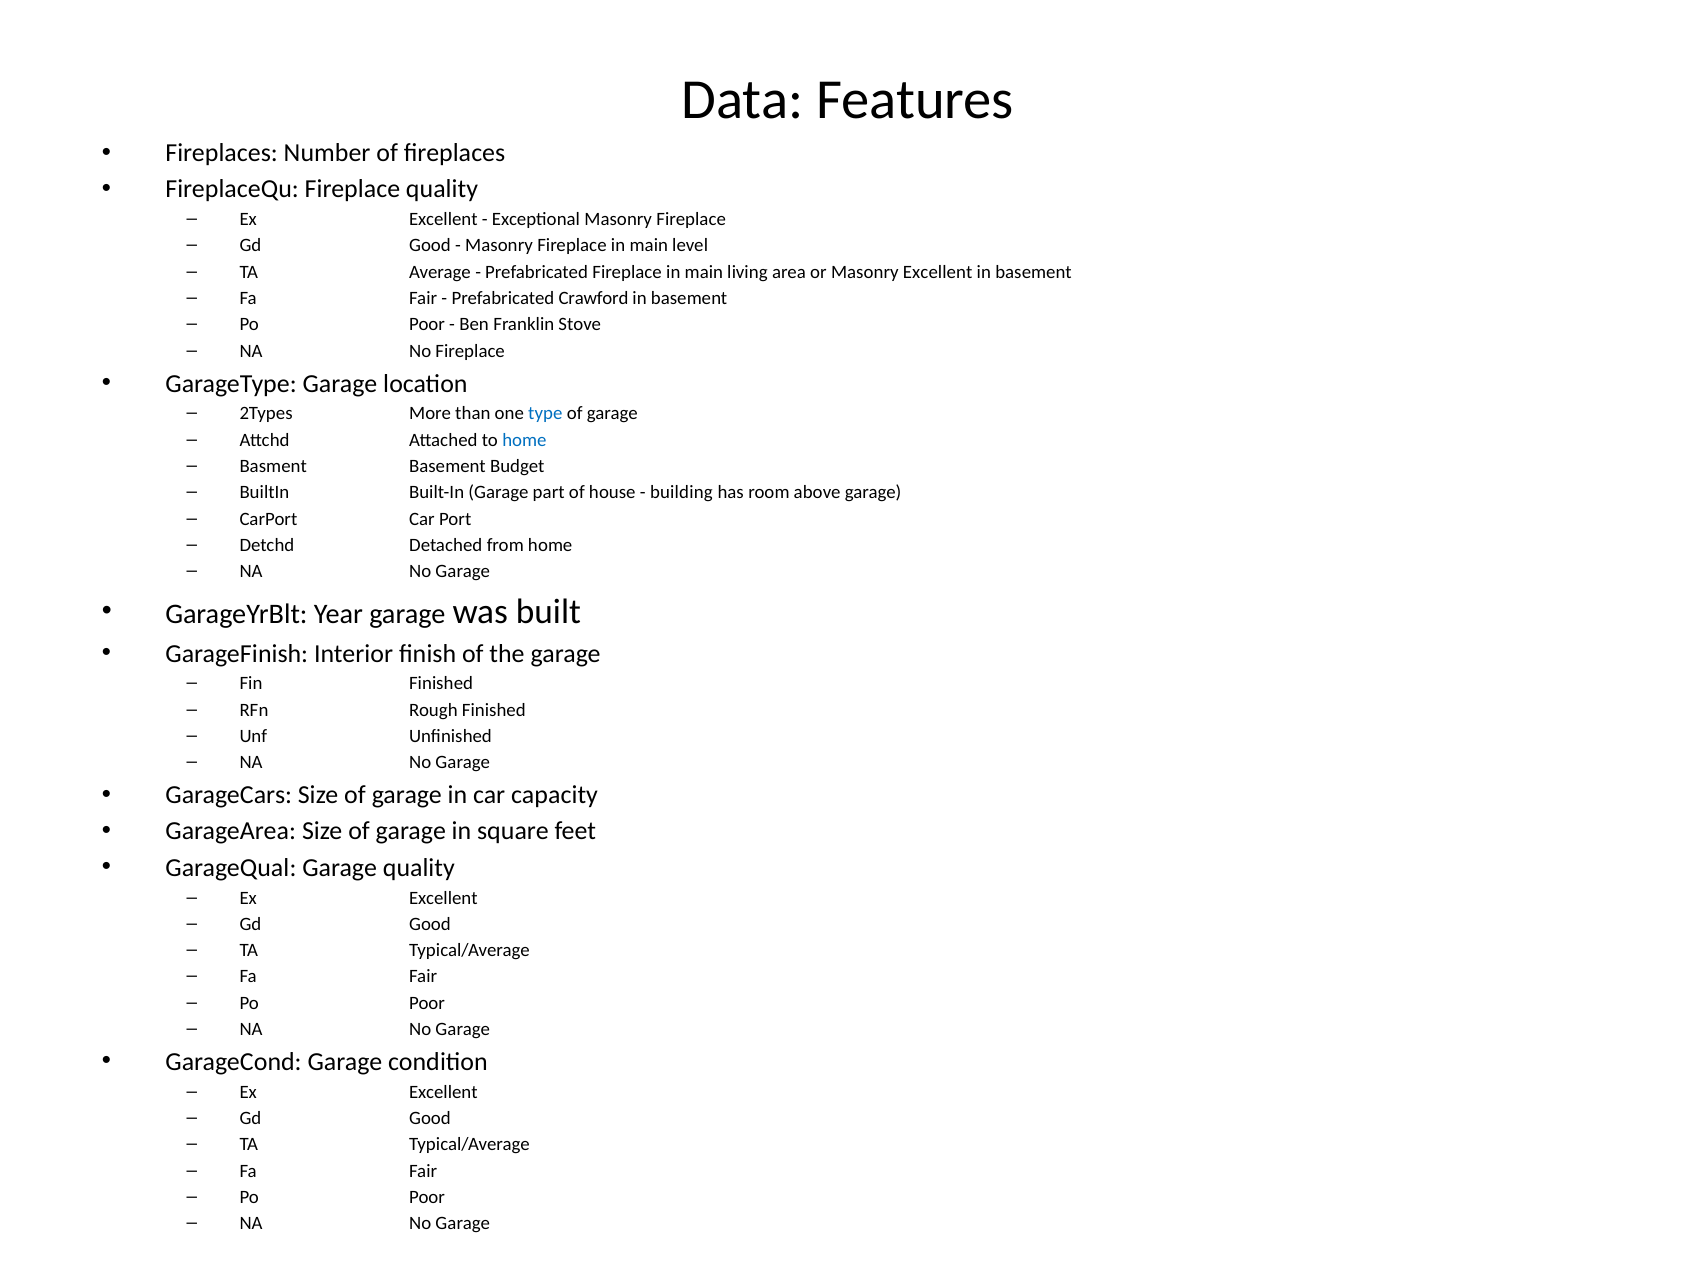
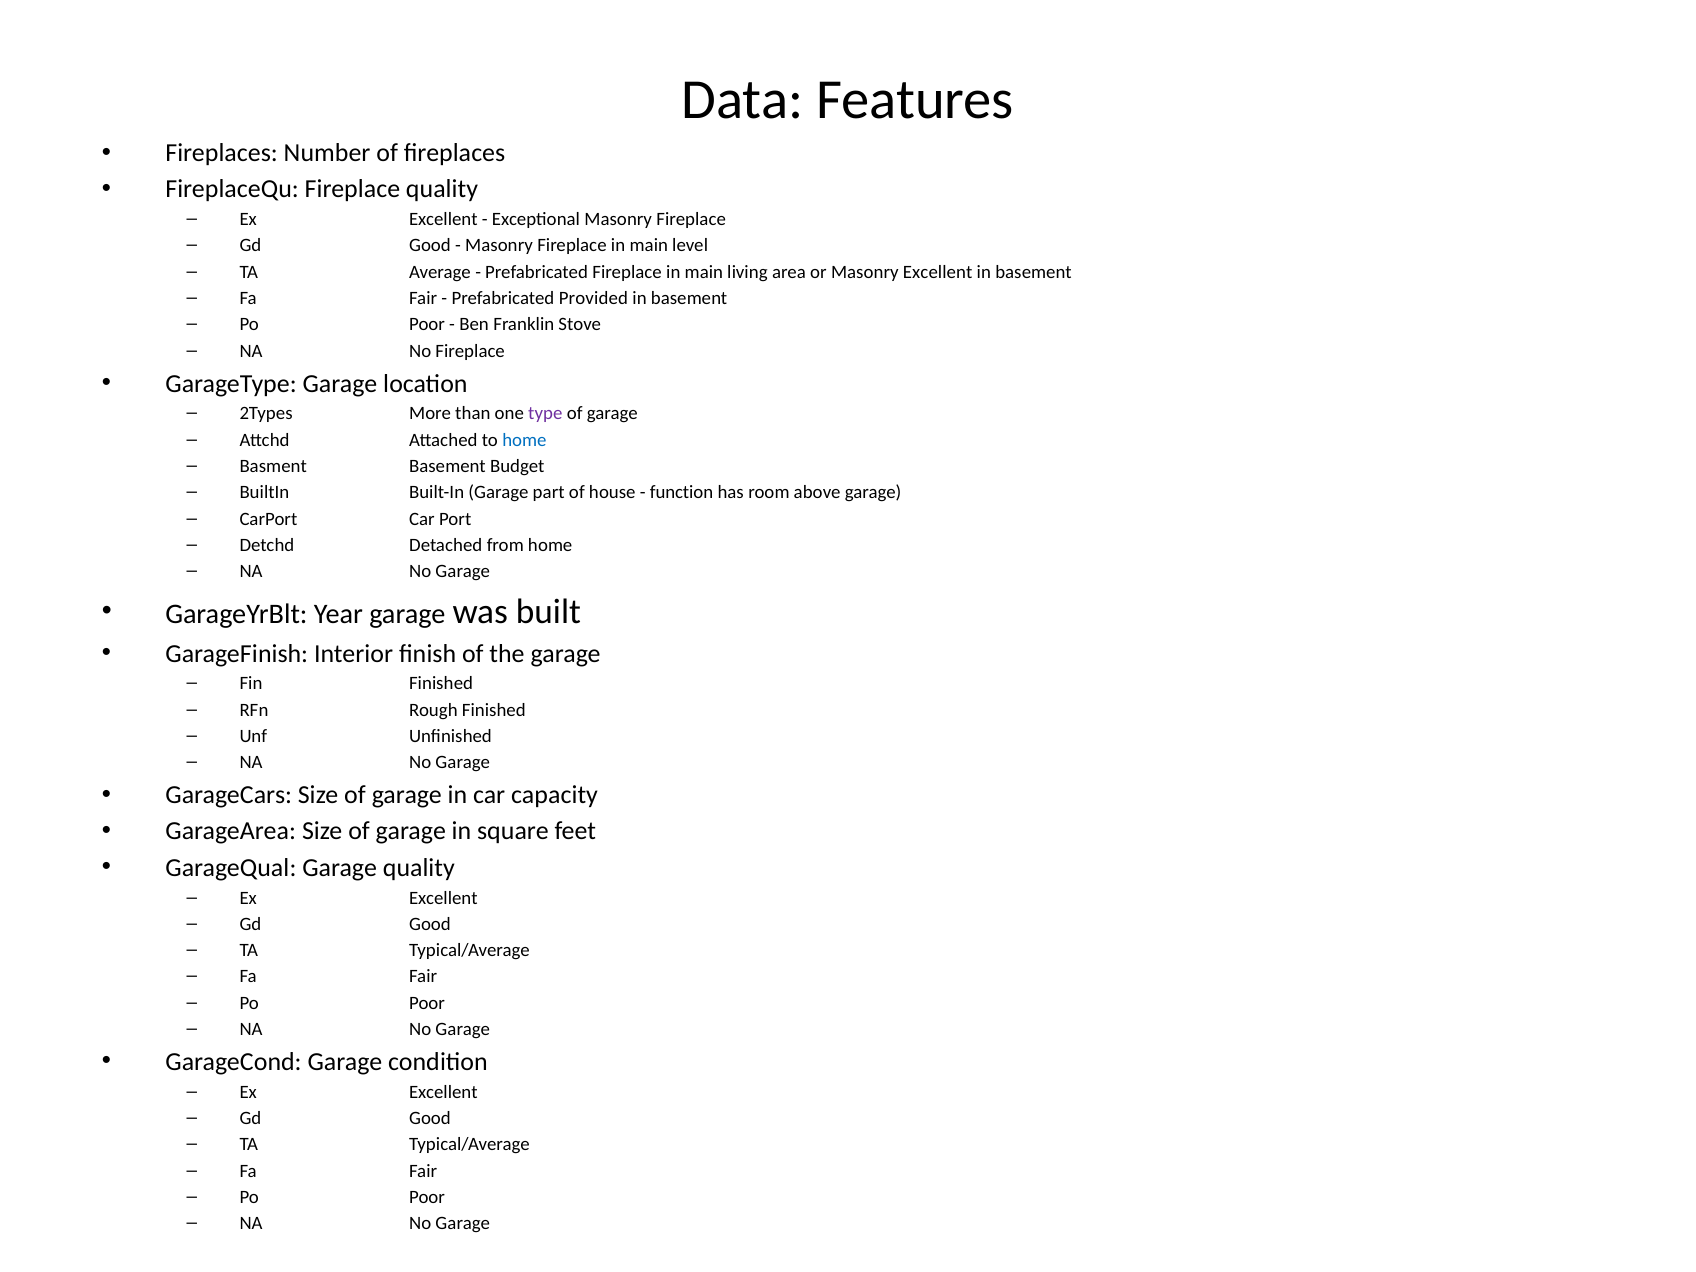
Crawford: Crawford -> Provided
type colour: blue -> purple
building: building -> function
